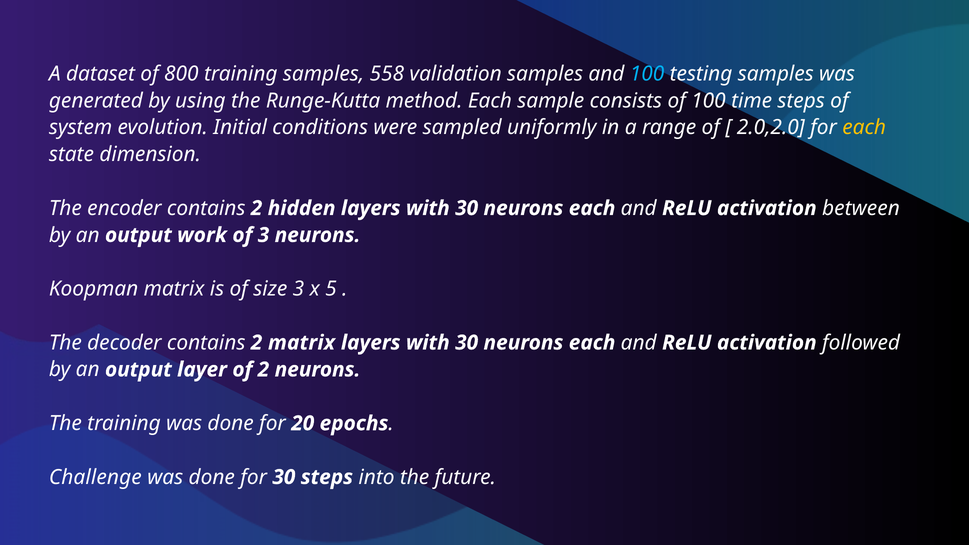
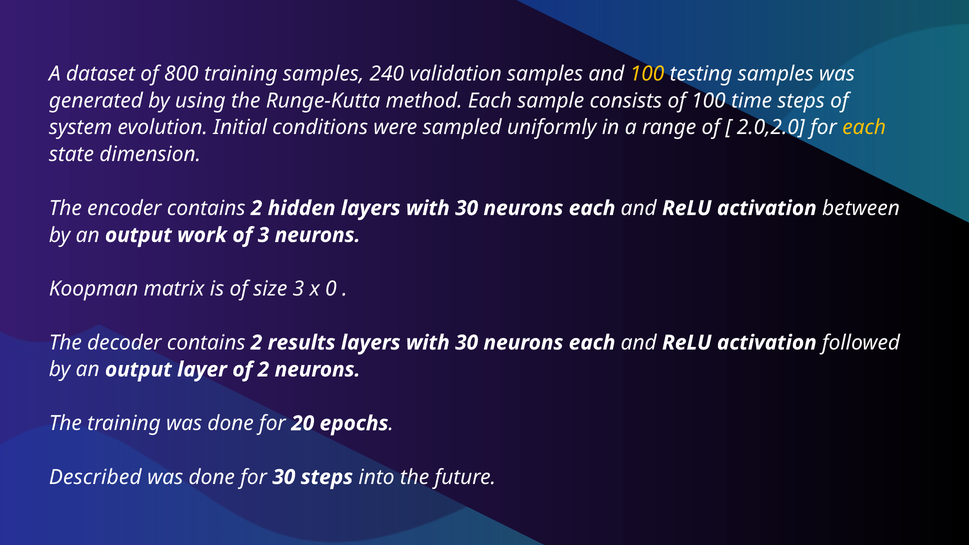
558: 558 -> 240
100 at (647, 74) colour: light blue -> yellow
5: 5 -> 0
2 matrix: matrix -> results
Challenge: Challenge -> Described
